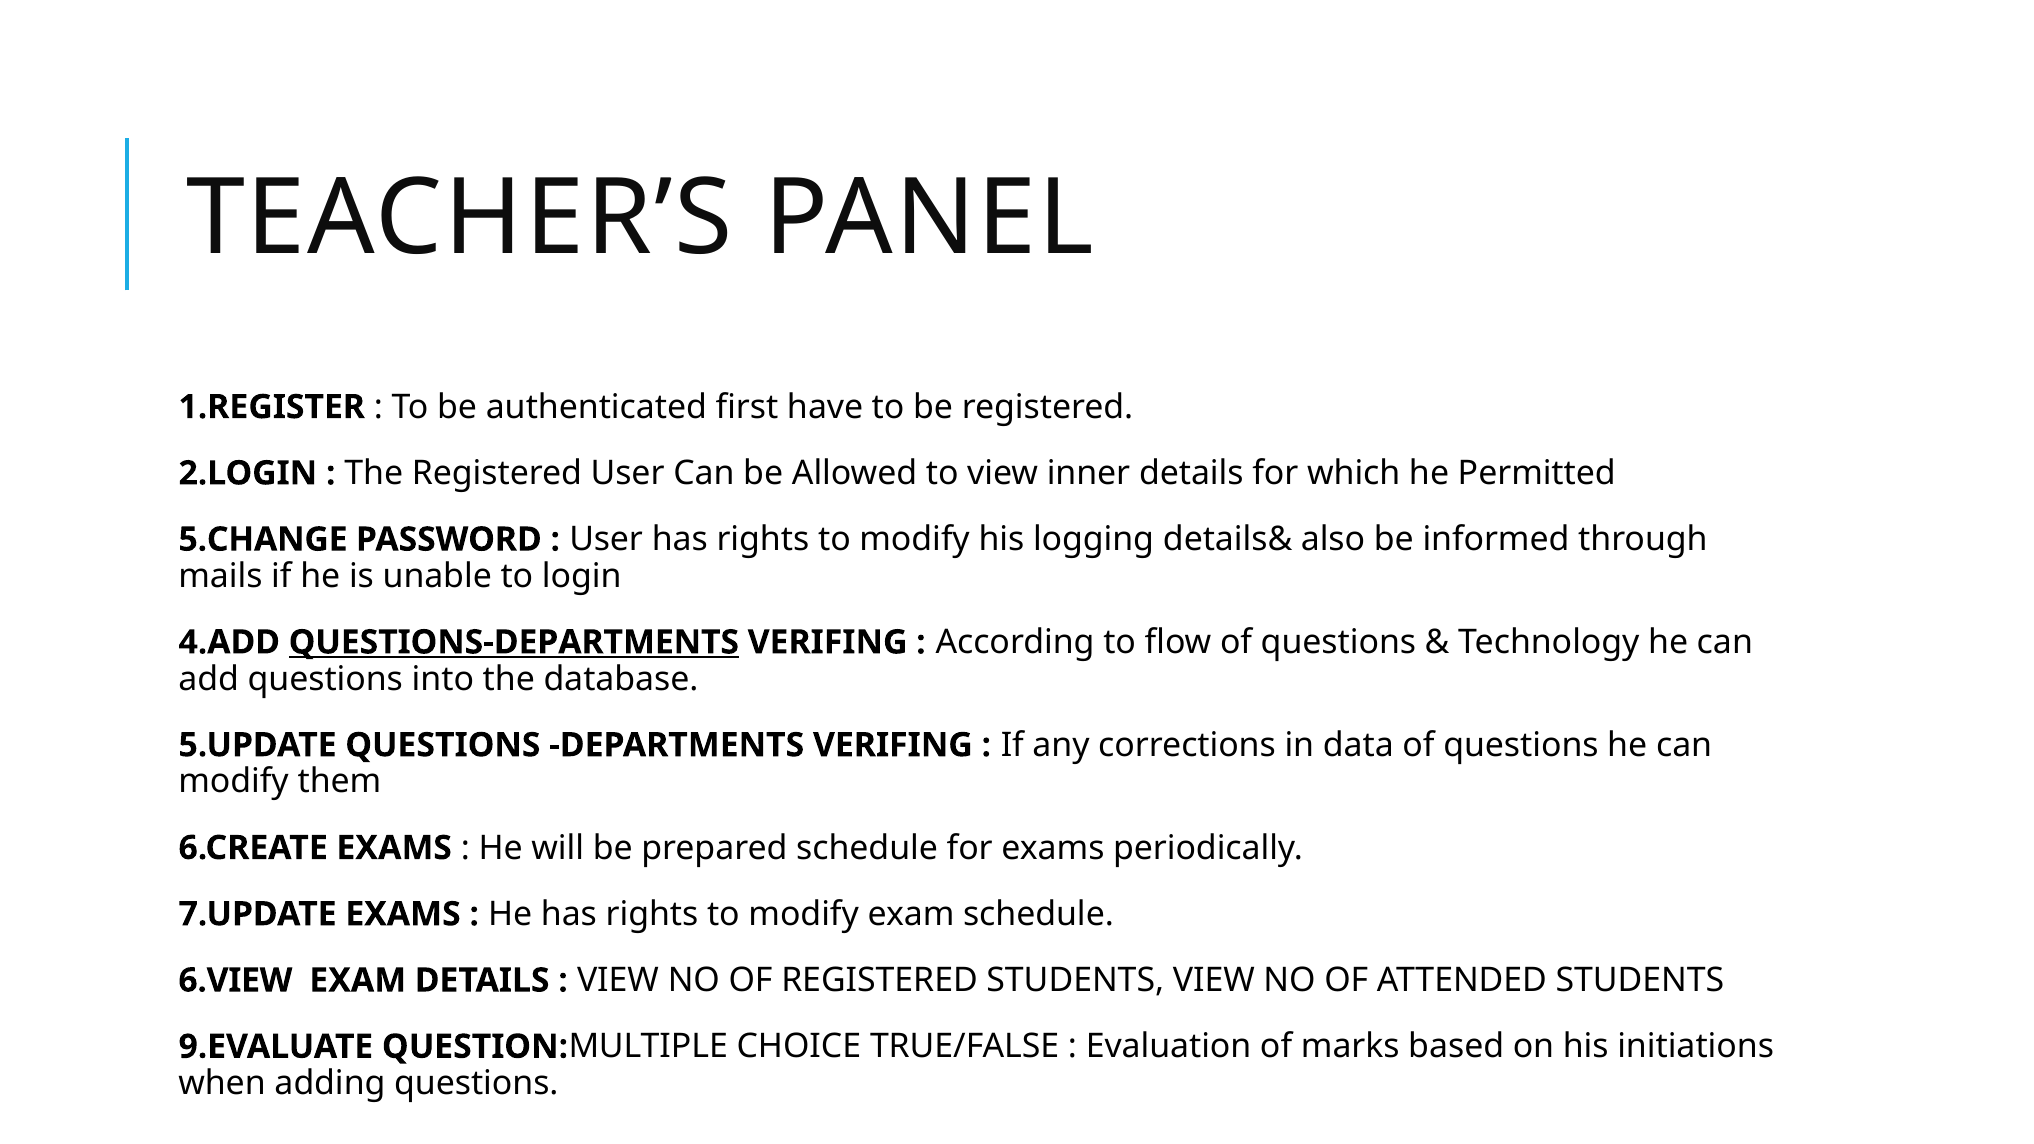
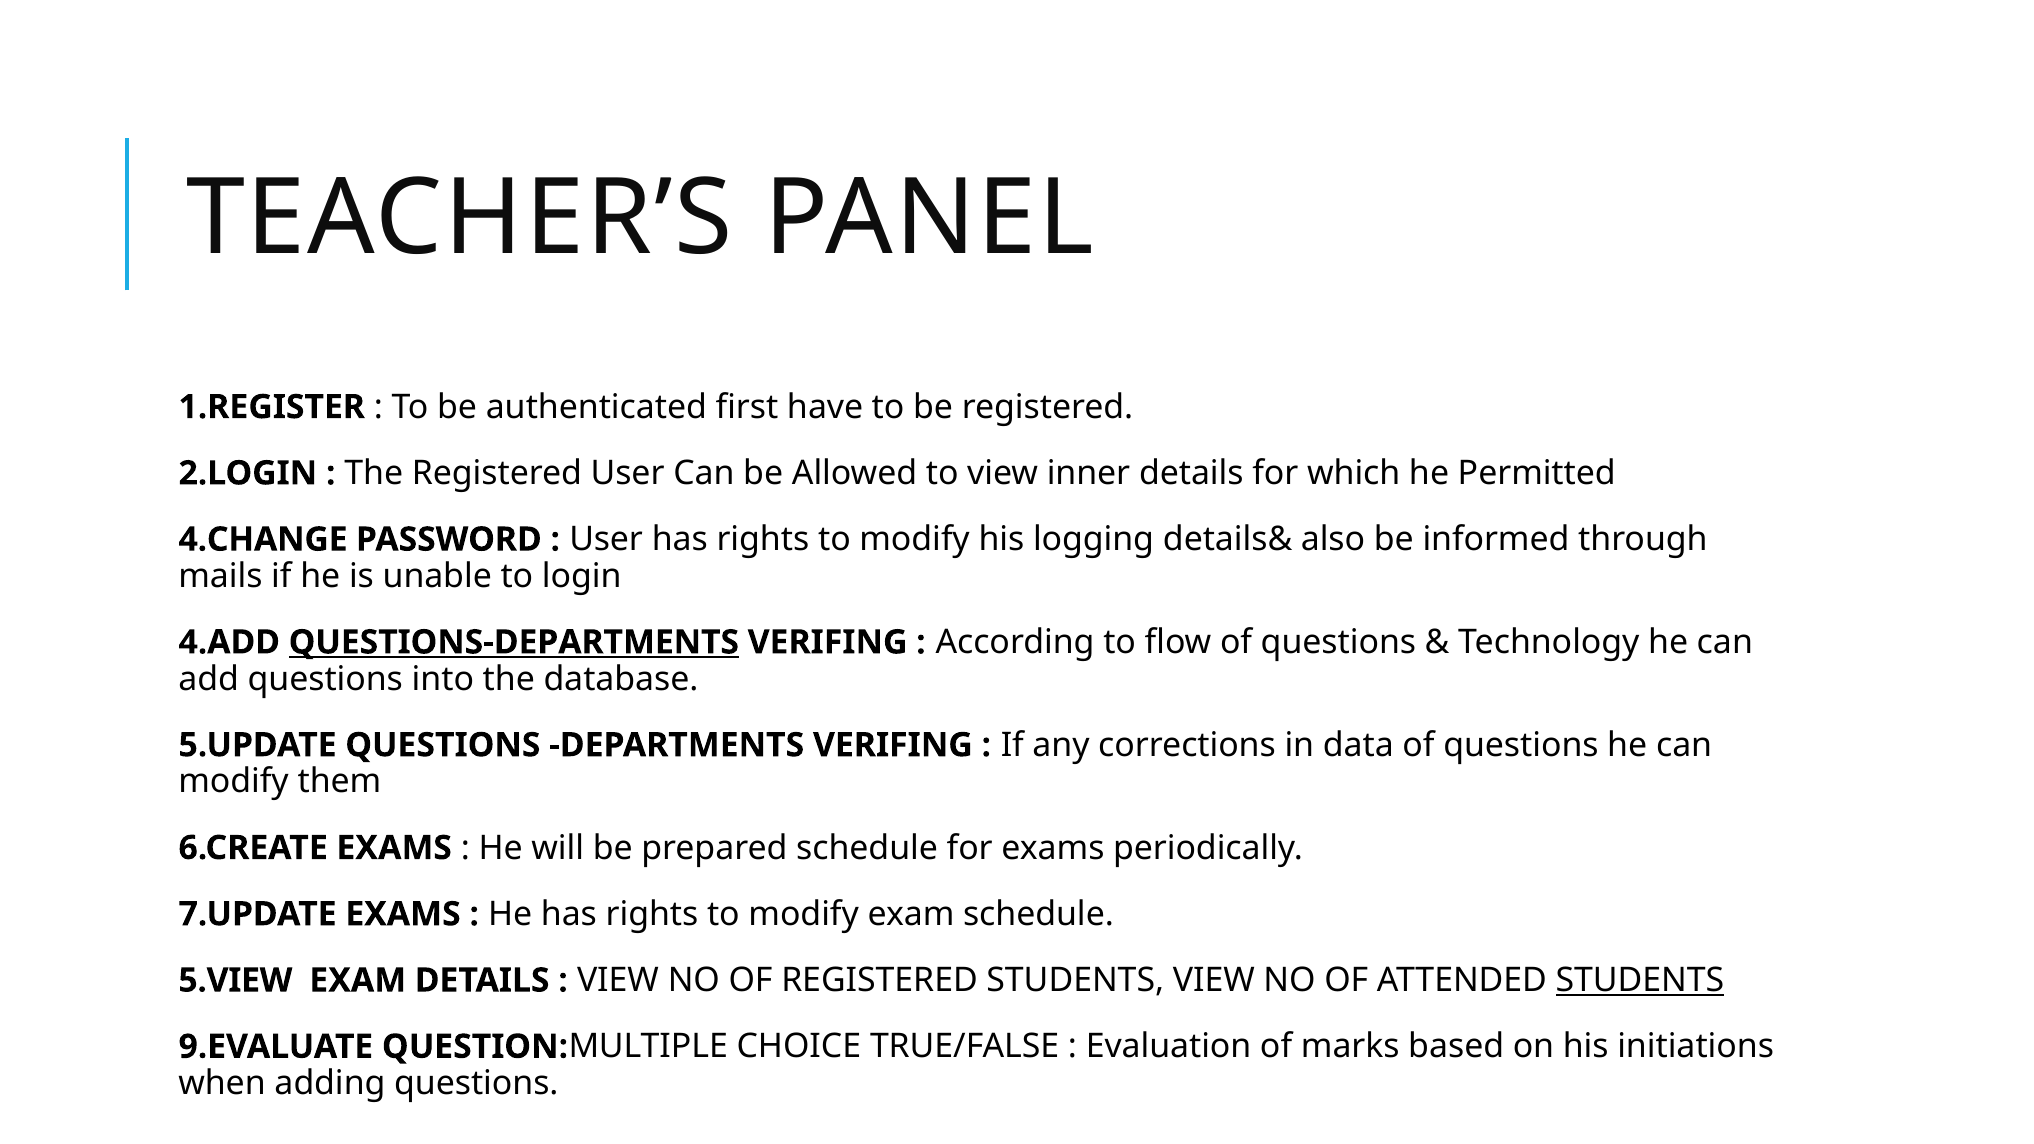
5.CHANGE: 5.CHANGE -> 4.CHANGE
6.VIEW: 6.VIEW -> 5.VIEW
STUDENTS at (1640, 981) underline: none -> present
